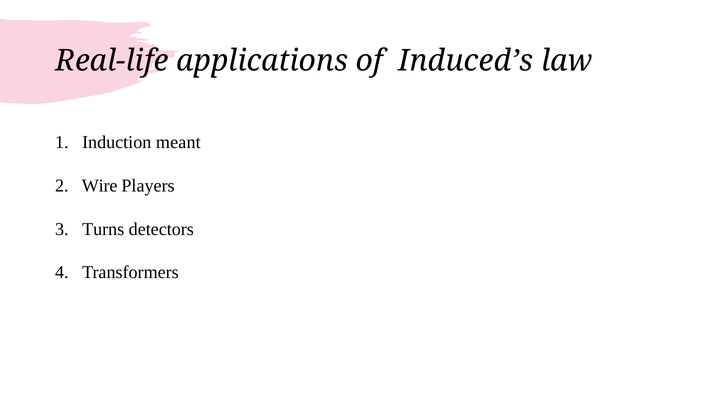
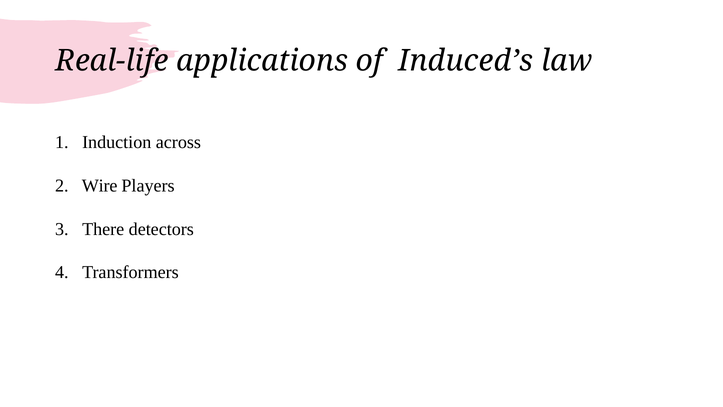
meant: meant -> across
Turns: Turns -> There
